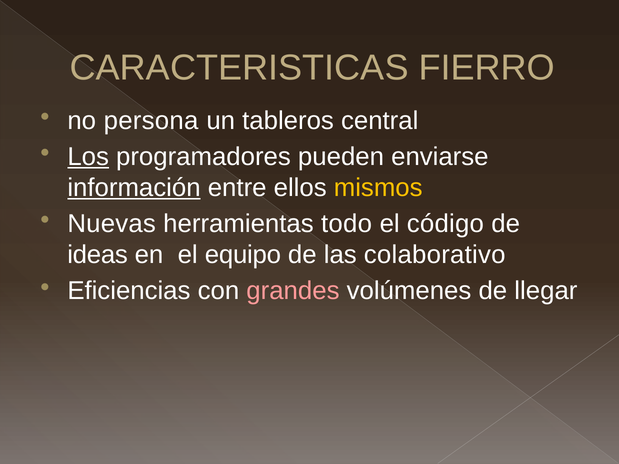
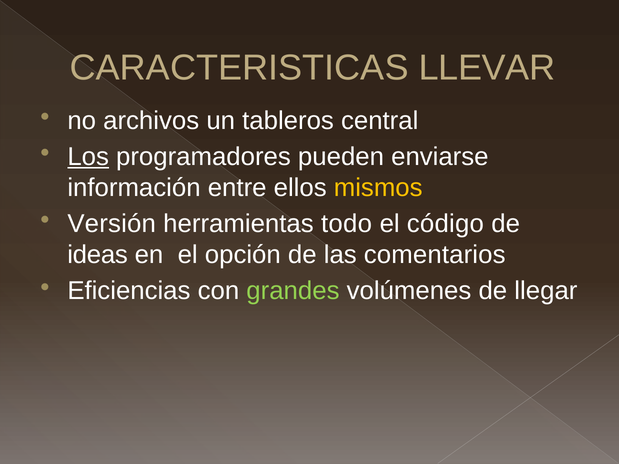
FIERRO: FIERRO -> LLEVAR
persona: persona -> archivos
información underline: present -> none
Nuevas: Nuevas -> Versión
equipo: equipo -> opción
colaborativo: colaborativo -> comentarios
grandes colour: pink -> light green
